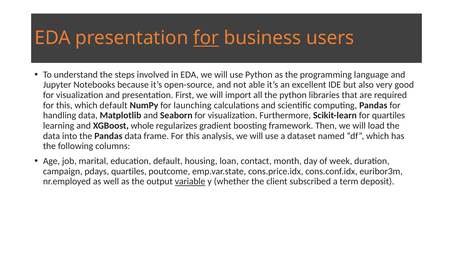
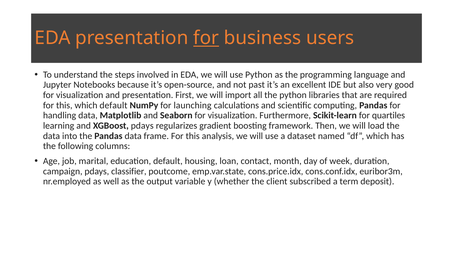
able: able -> past
XGBoost whole: whole -> pdays
pdays quartiles: quartiles -> classifier
variable underline: present -> none
